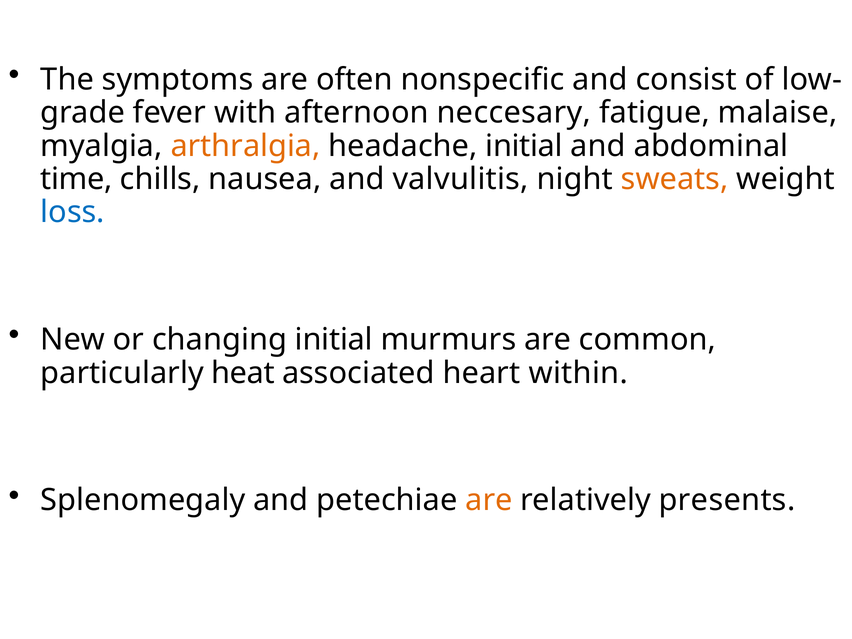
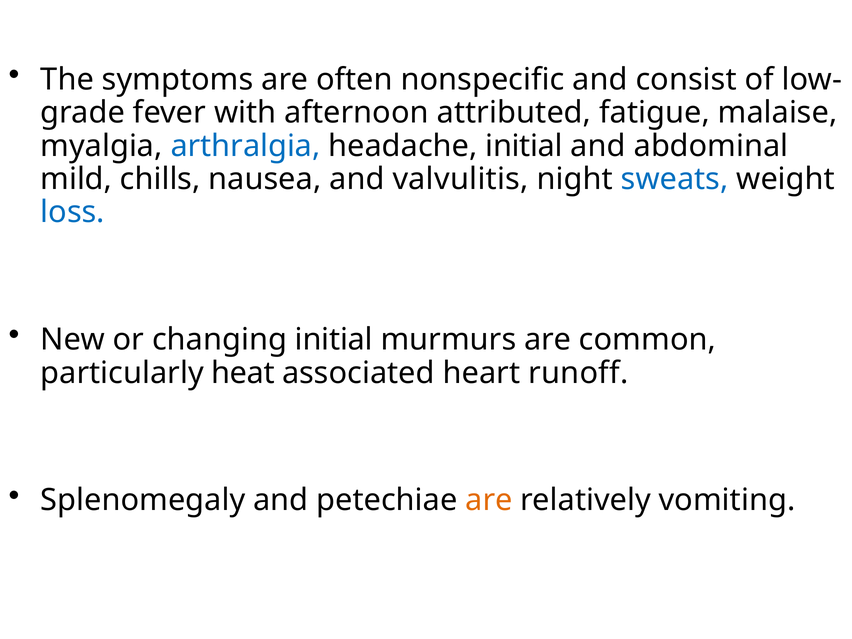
neccesary: neccesary -> attributed
arthralgia colour: orange -> blue
time: time -> mild
sweats colour: orange -> blue
within: within -> runoff
presents: presents -> vomiting
